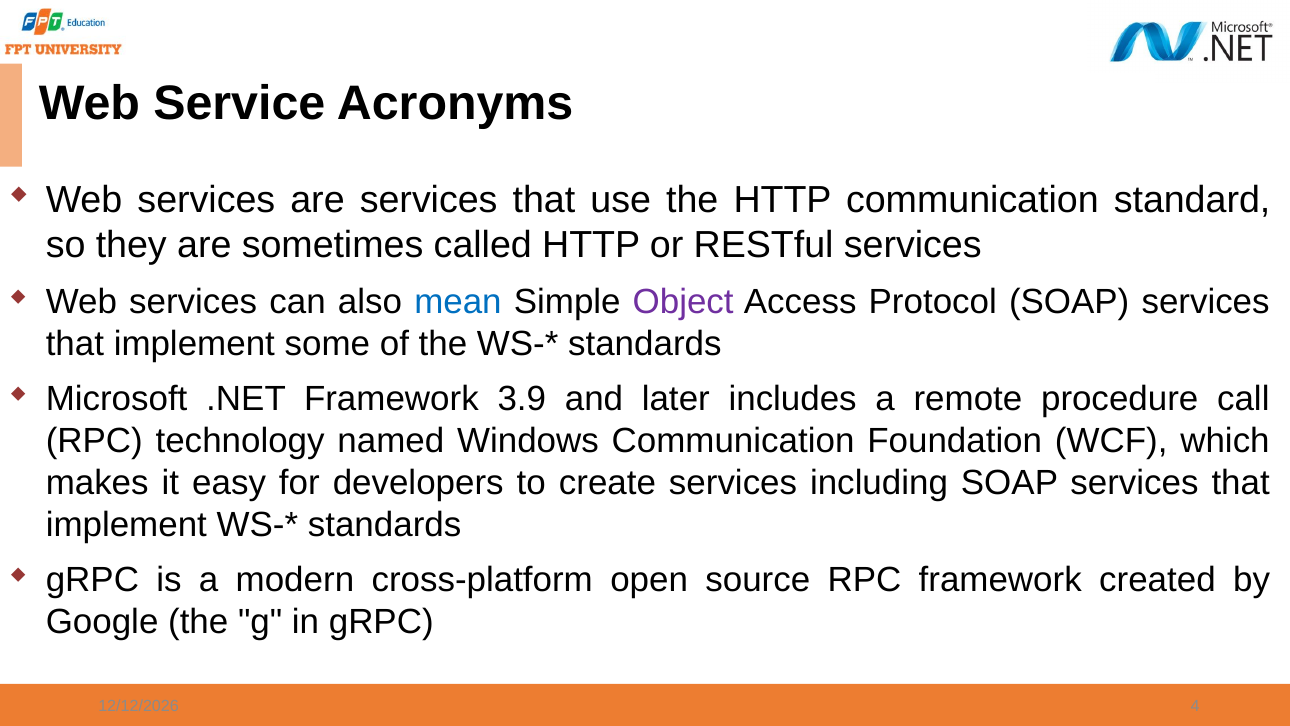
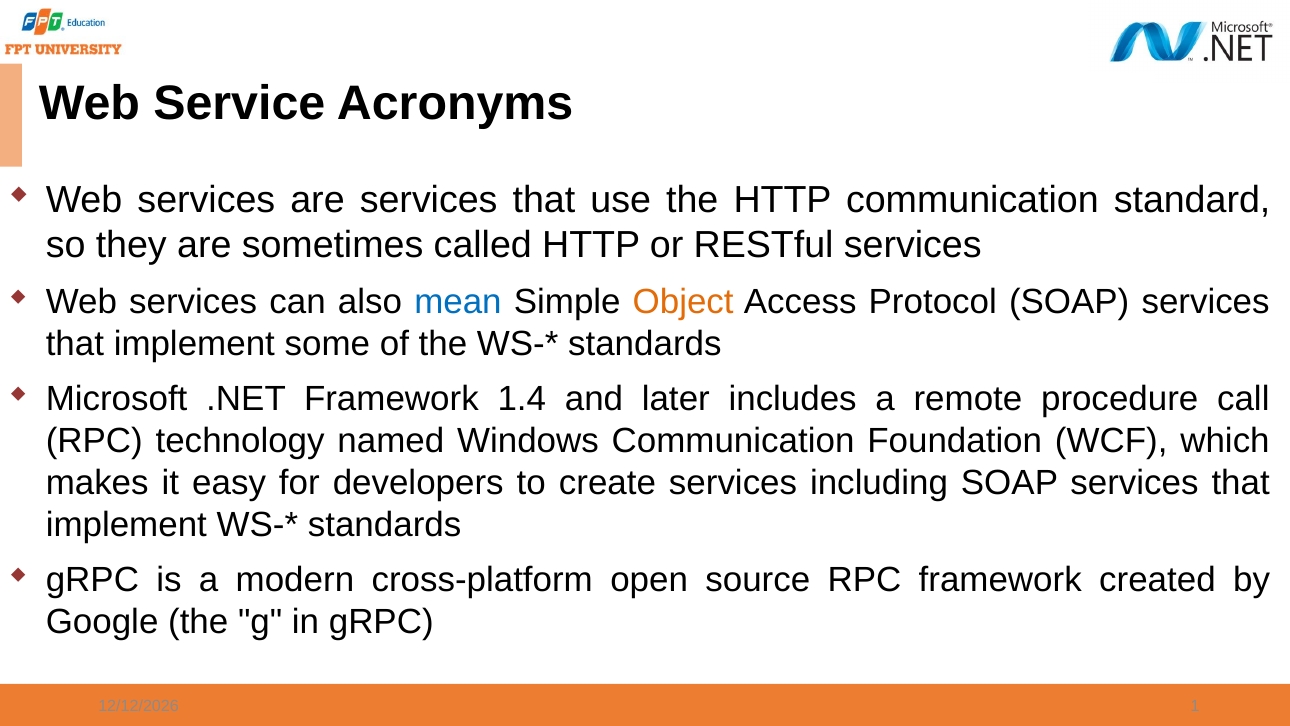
Object colour: purple -> orange
3.9: 3.9 -> 1.4
4: 4 -> 1
